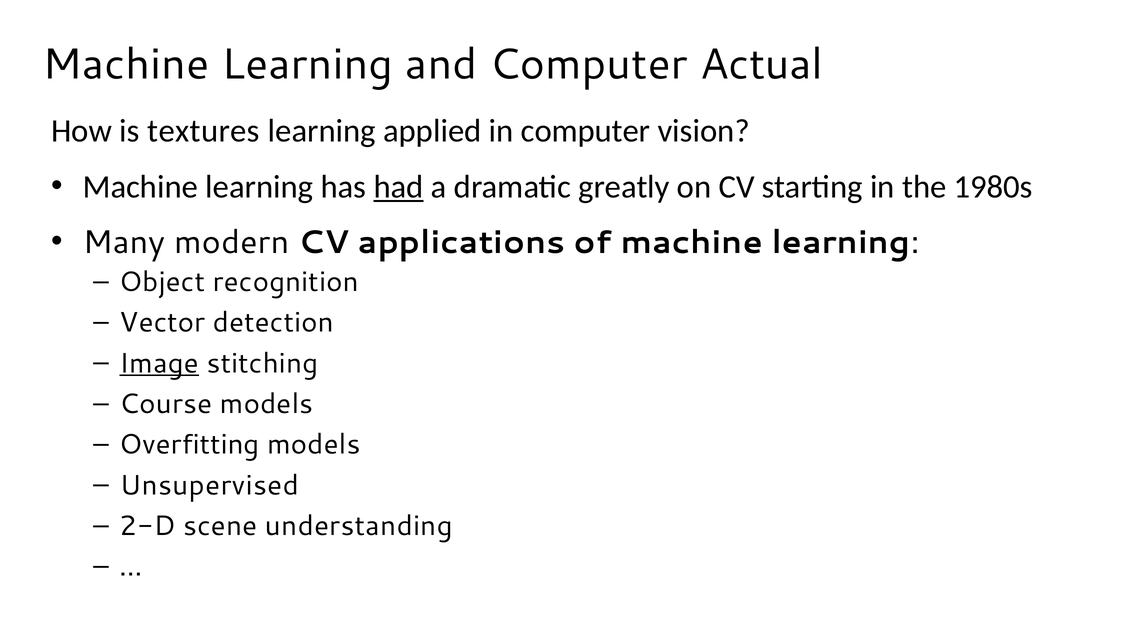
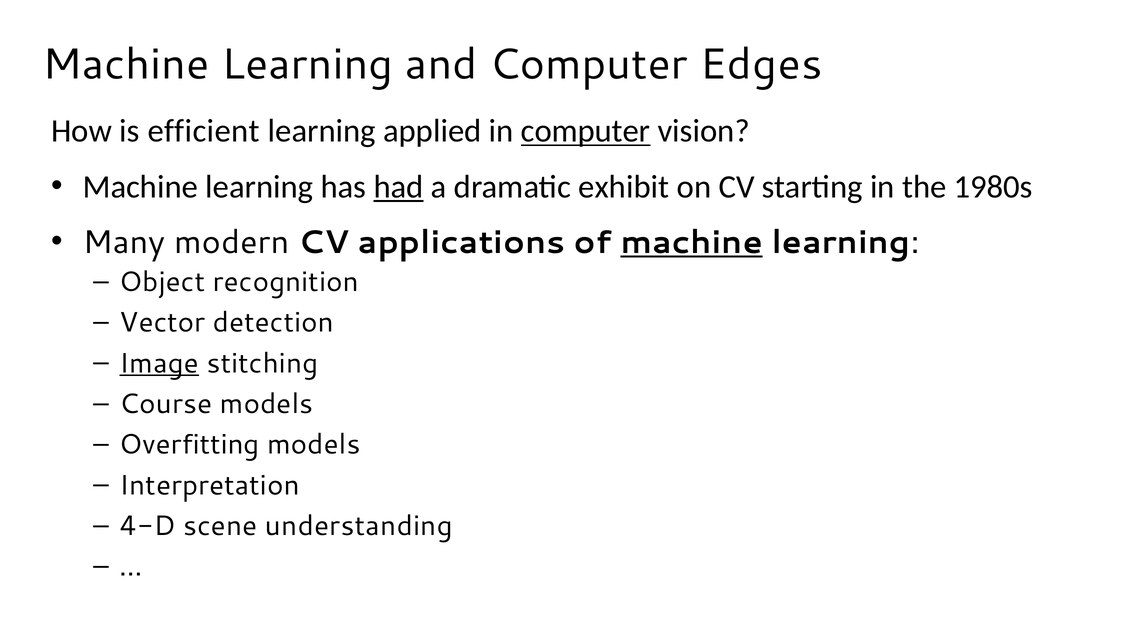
Actual: Actual -> Edges
textures: textures -> efficient
computer at (586, 131) underline: none -> present
greatly: greatly -> exhibit
machine at (692, 242) underline: none -> present
Unsupervised: Unsupervised -> Interpretation
2-D: 2-D -> 4-D
